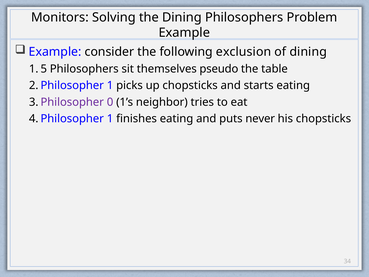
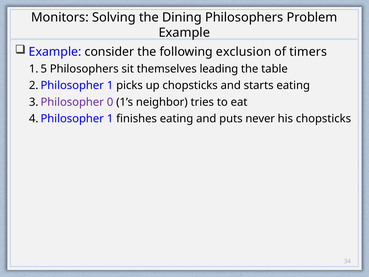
of dining: dining -> timers
pseudo: pseudo -> leading
